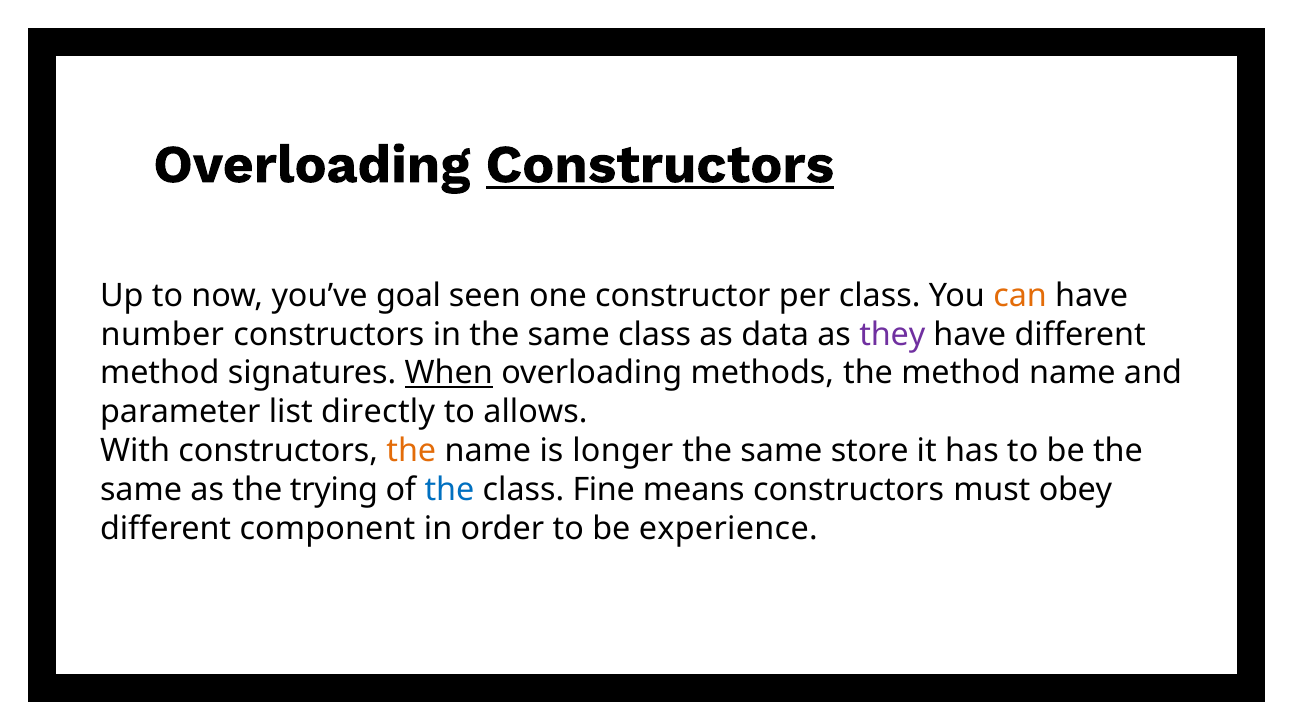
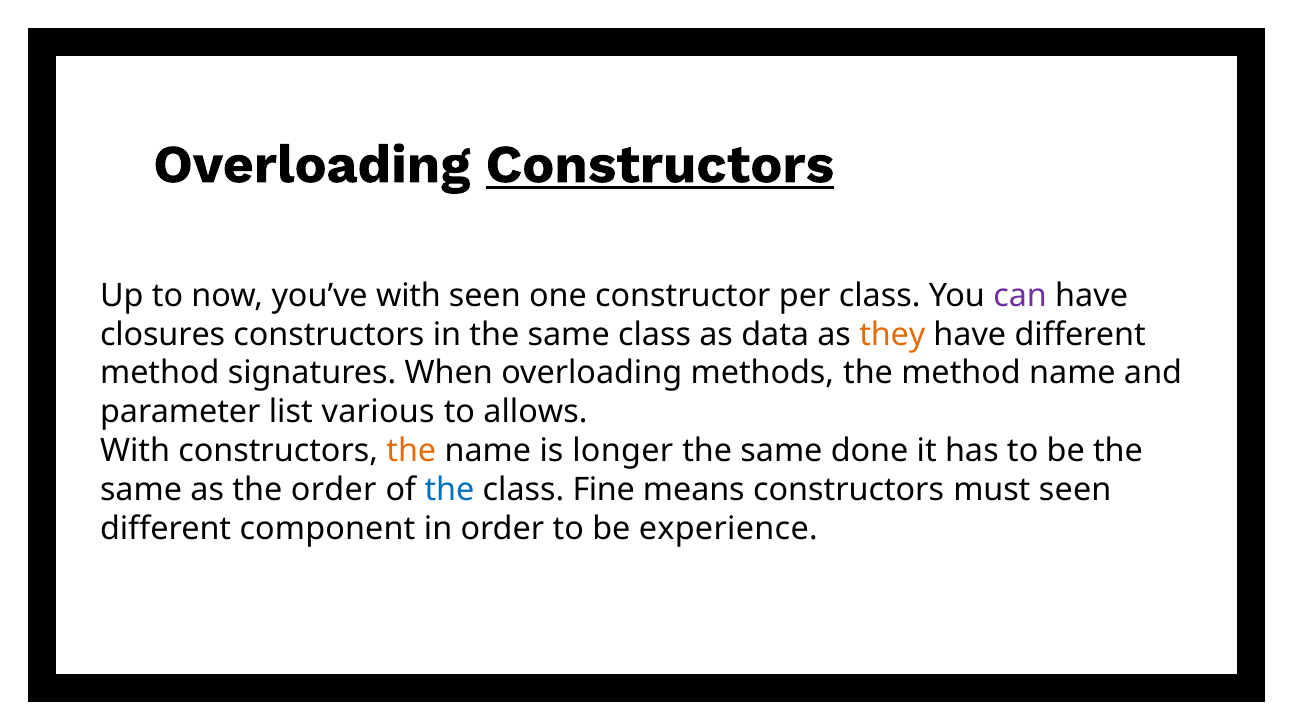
you’ve goal: goal -> with
can colour: orange -> purple
number: number -> closures
they colour: purple -> orange
When underline: present -> none
directly: directly -> various
store: store -> done
the trying: trying -> order
must obey: obey -> seen
